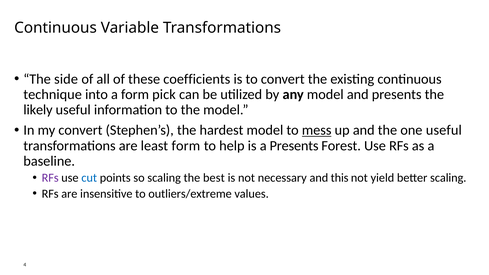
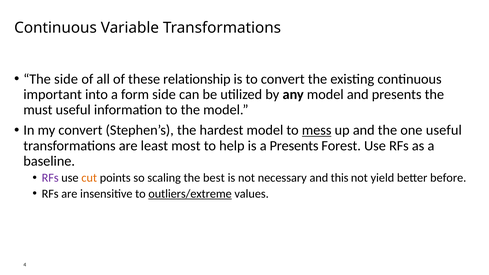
coefficients: coefficients -> relationship
technique: technique -> important
form pick: pick -> side
likely: likely -> must
least form: form -> most
cut colour: blue -> orange
better scaling: scaling -> before
outliers/extreme underline: none -> present
